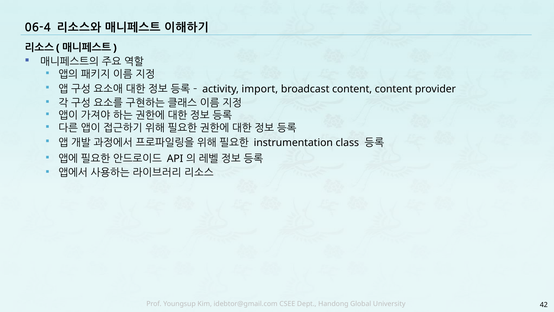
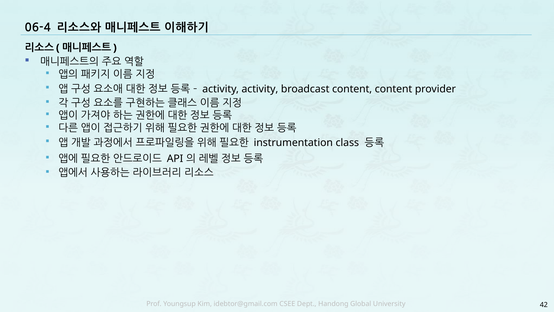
activity import: import -> activity
